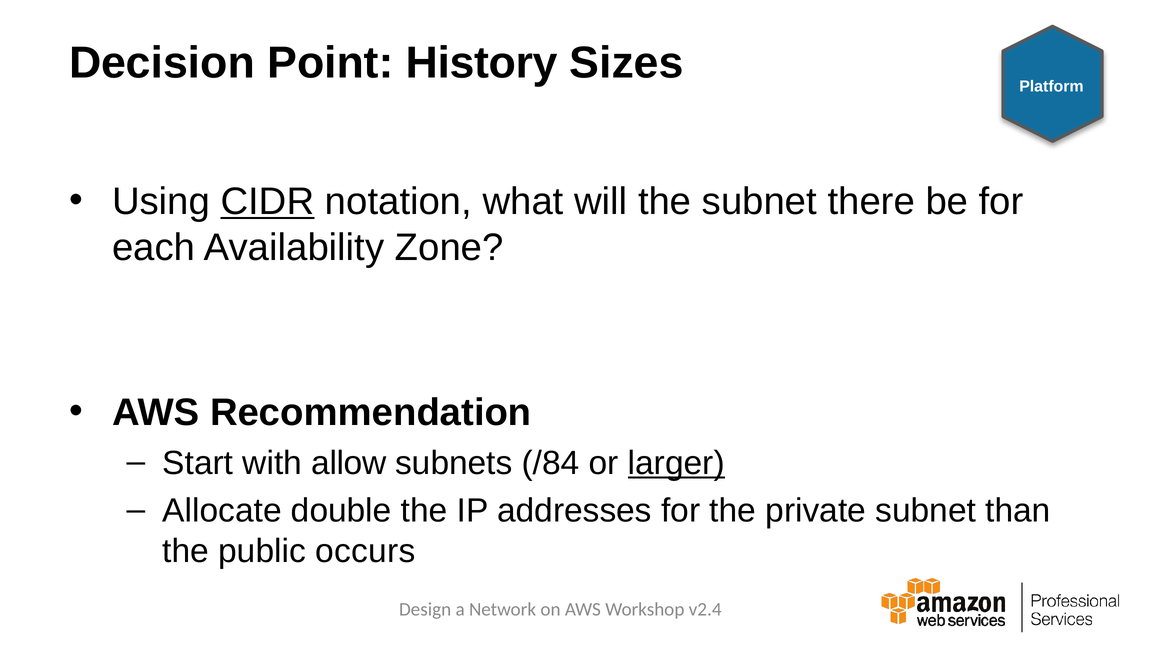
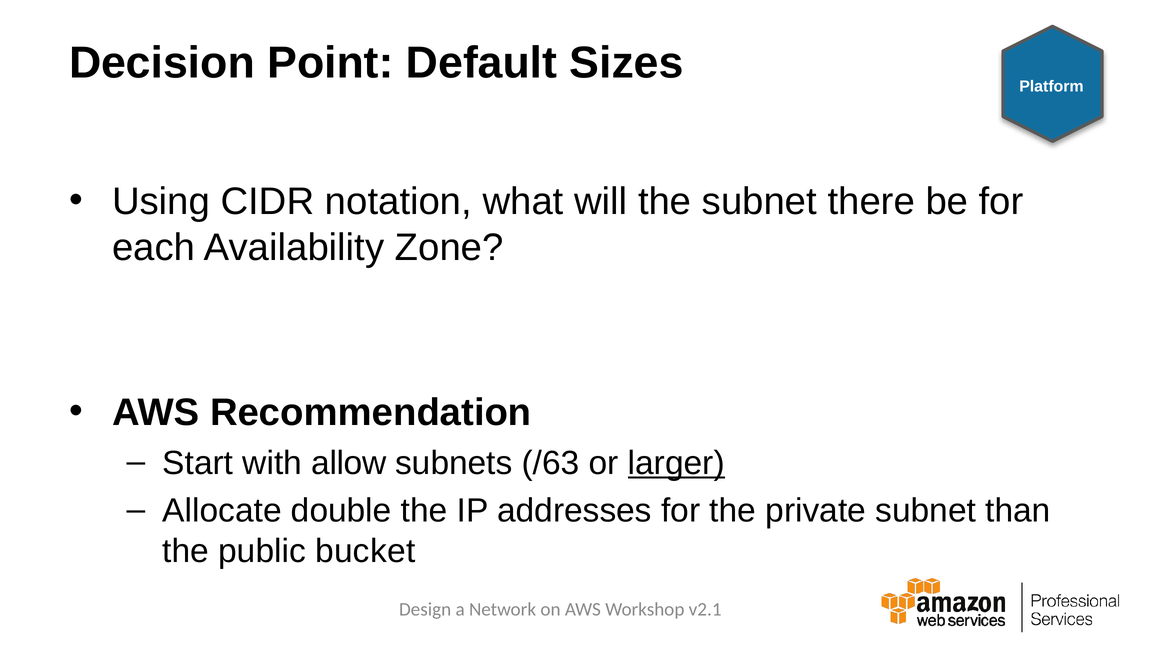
History: History -> Default
CIDR underline: present -> none
/84: /84 -> /63
occurs: occurs -> bucket
v2.4: v2.4 -> v2.1
